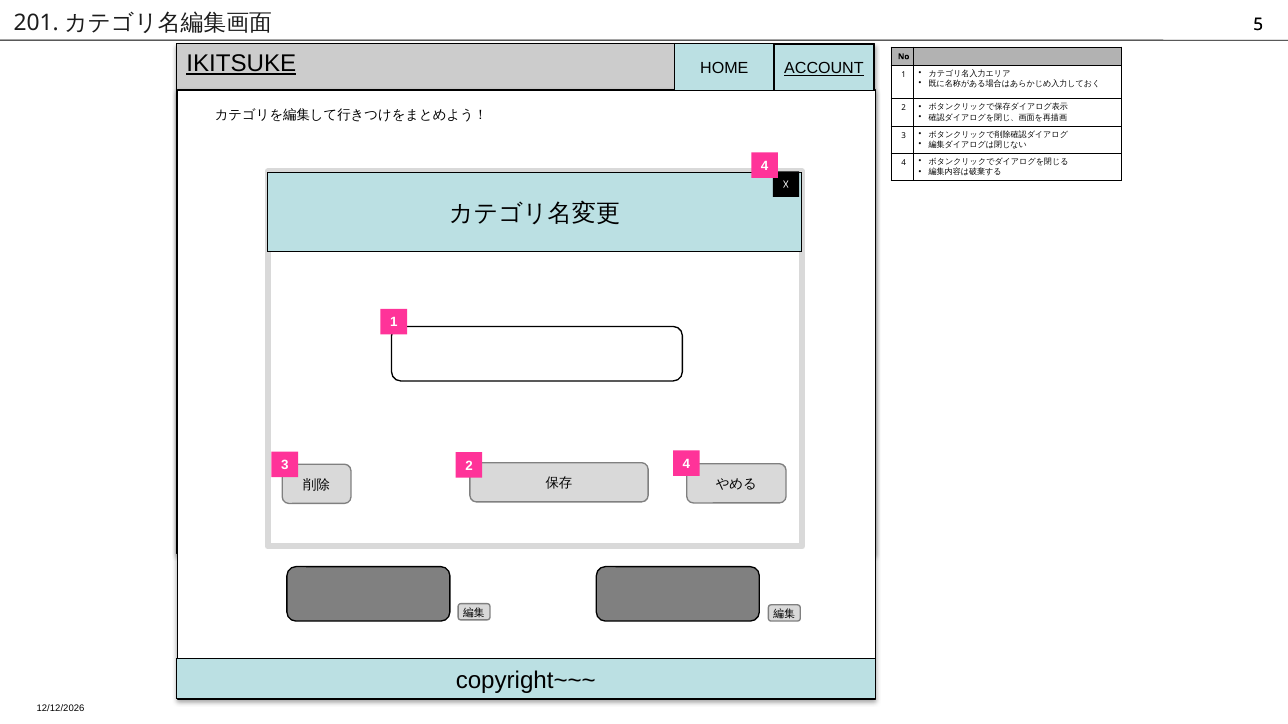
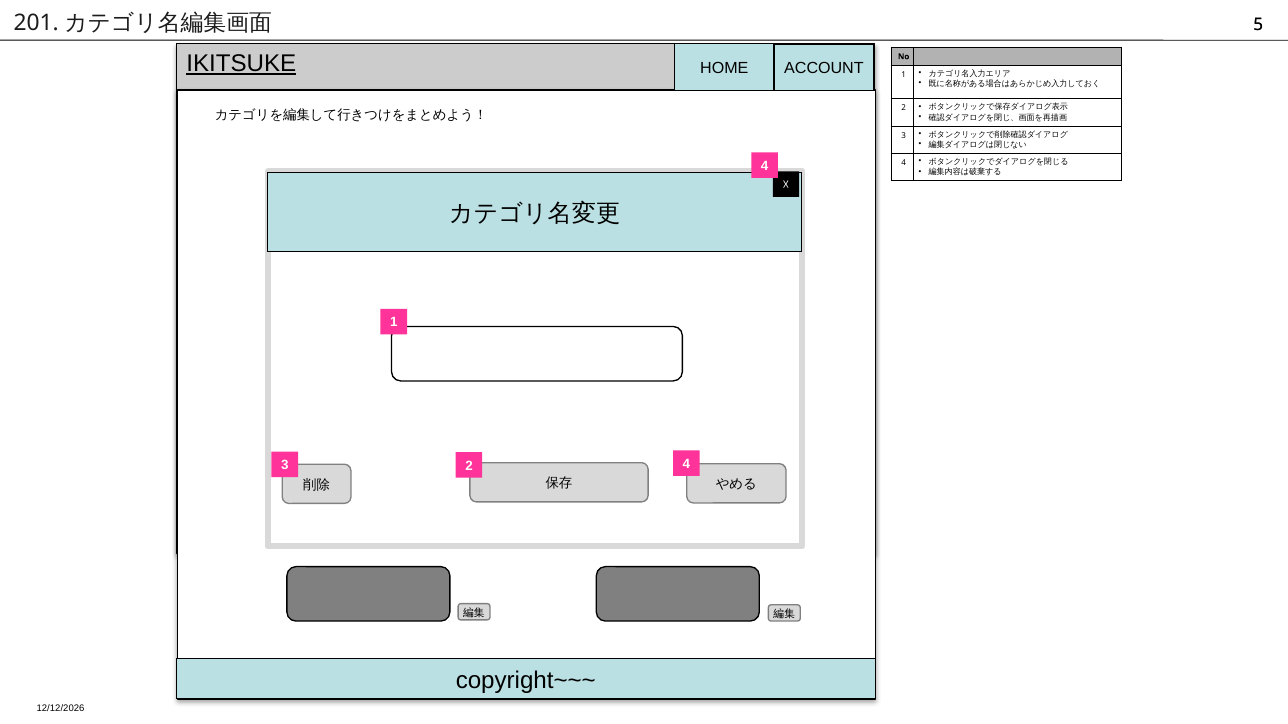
ACCOUNT underline: present -> none
